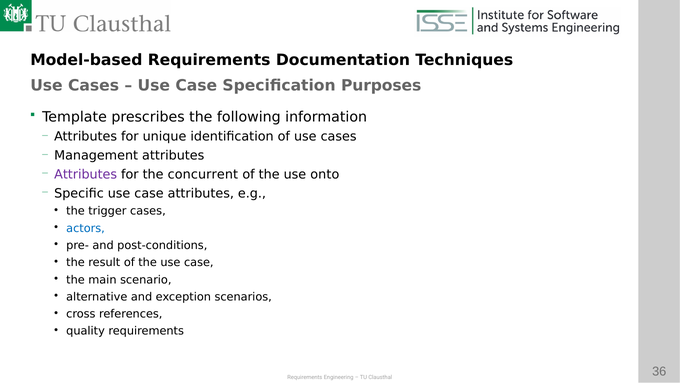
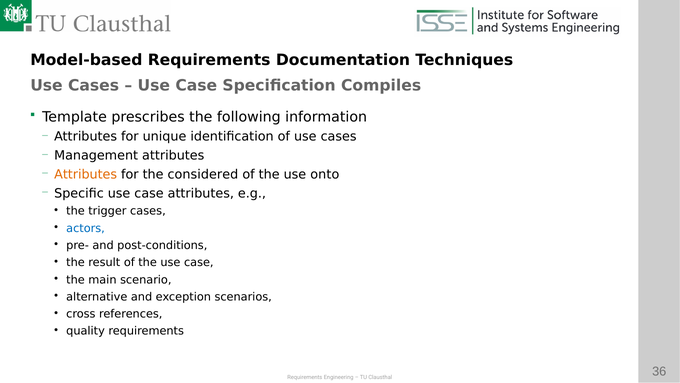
Purposes: Purposes -> Compiles
Attributes at (86, 174) colour: purple -> orange
concurrent: concurrent -> considered
